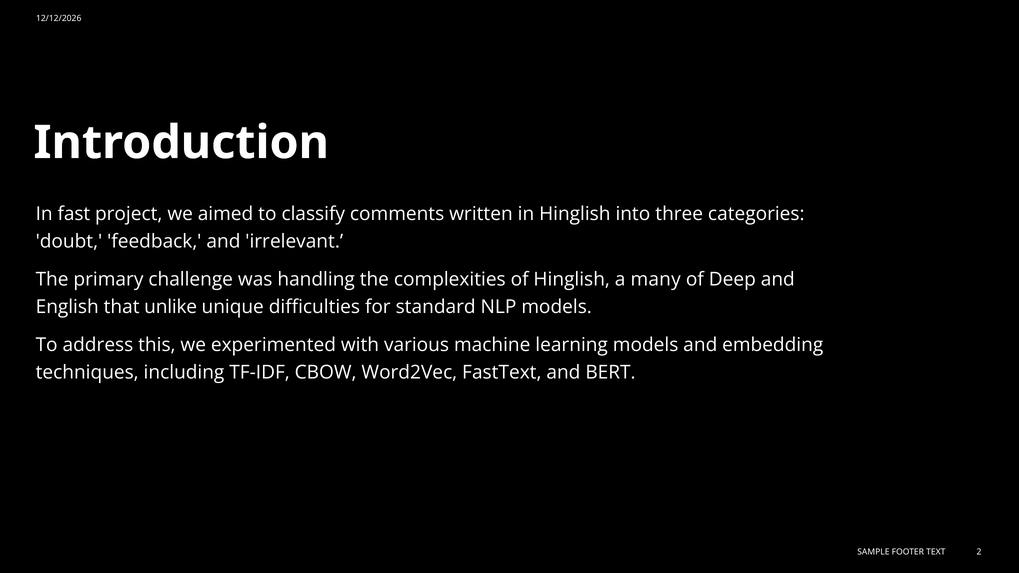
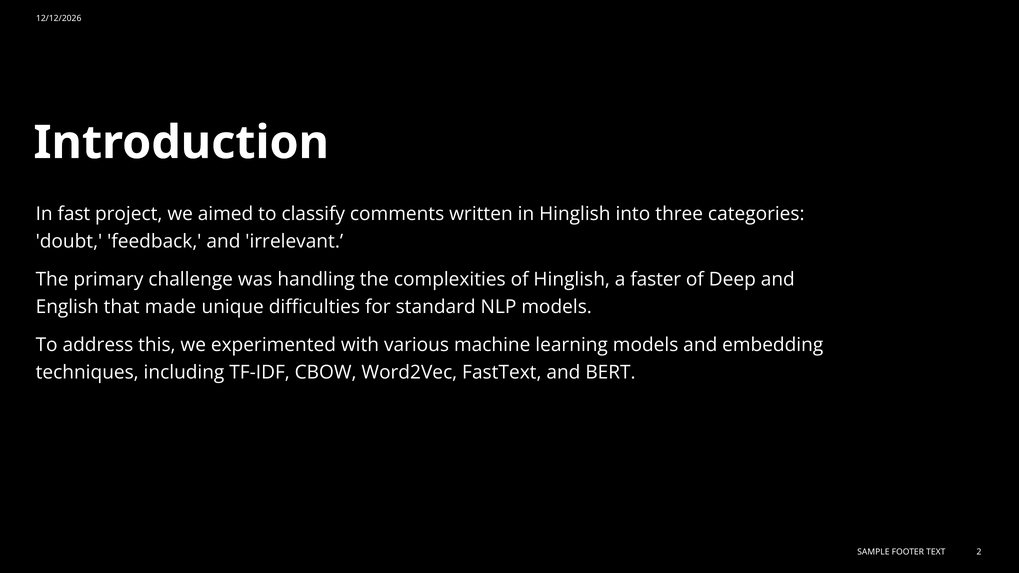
many: many -> faster
unlike: unlike -> made
